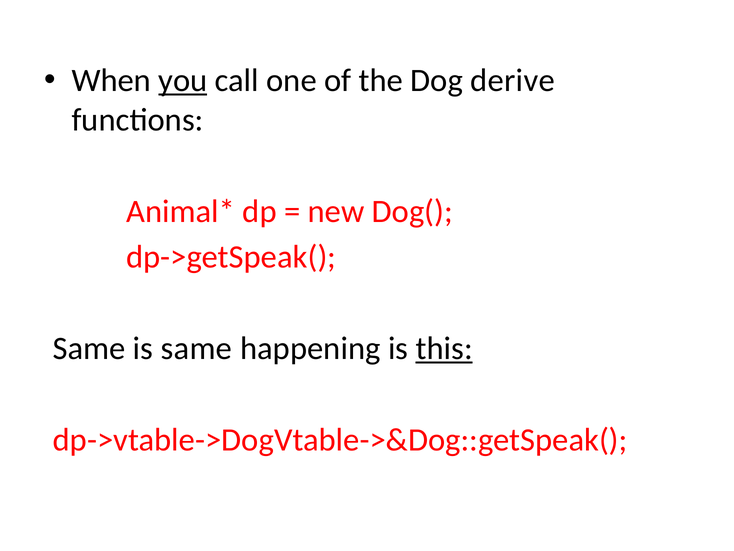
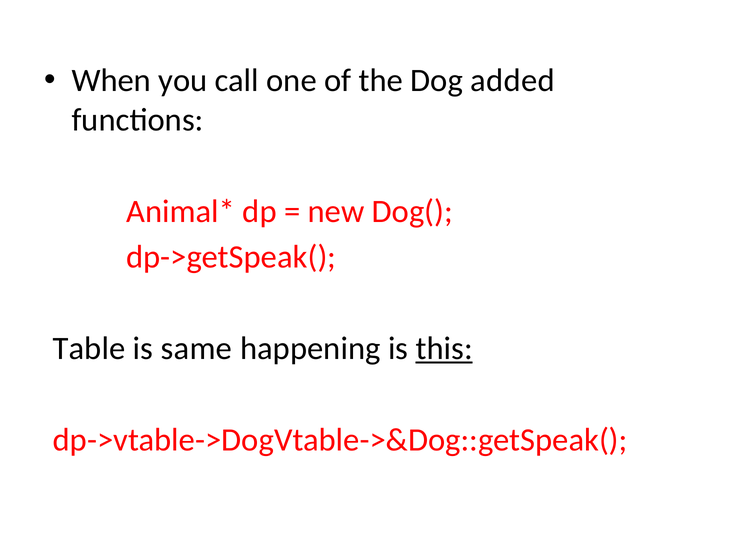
you underline: present -> none
derive: derive -> added
Same at (89, 348): Same -> Table
